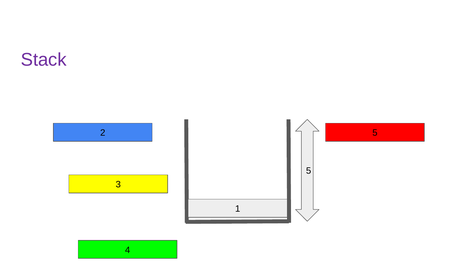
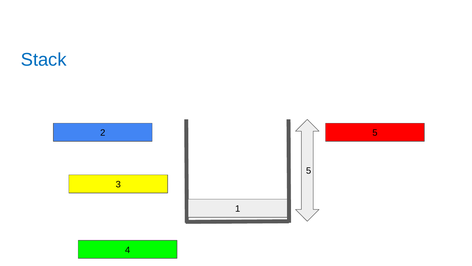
Stack colour: purple -> blue
